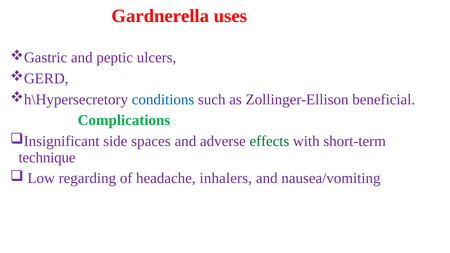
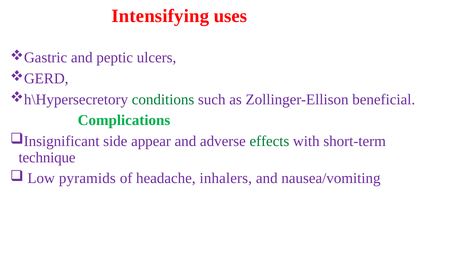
Gardnerella: Gardnerella -> Intensifying
conditions colour: blue -> green
spaces: spaces -> appear
regarding: regarding -> pyramids
